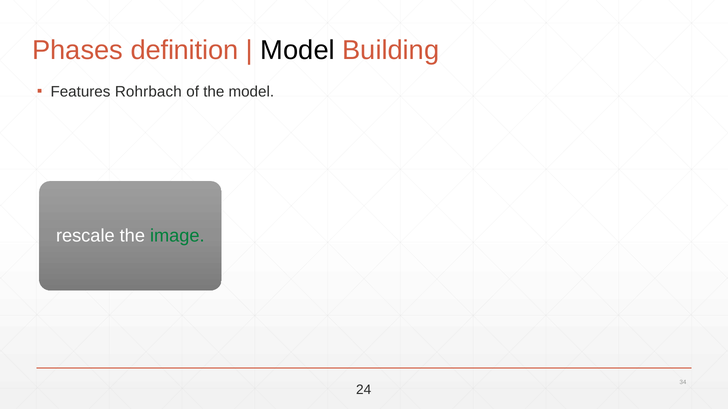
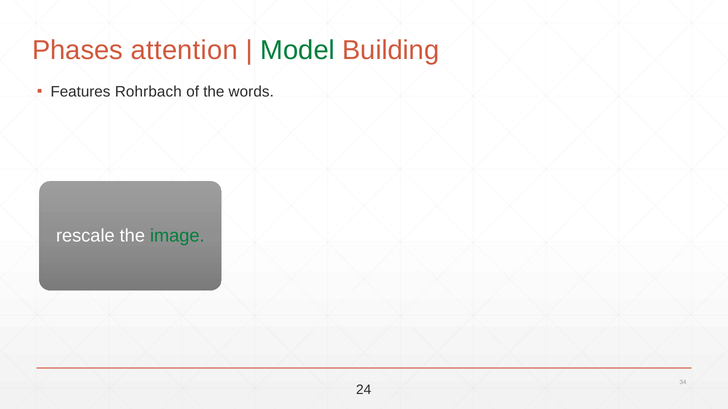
definition: definition -> attention
Model at (298, 50) colour: black -> green
the model: model -> words
